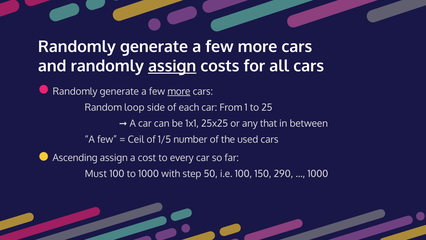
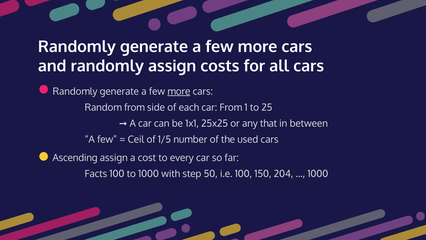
assign at (172, 66) underline: present -> none
Random loop: loop -> from
Must: Must -> Facts
290: 290 -> 204
